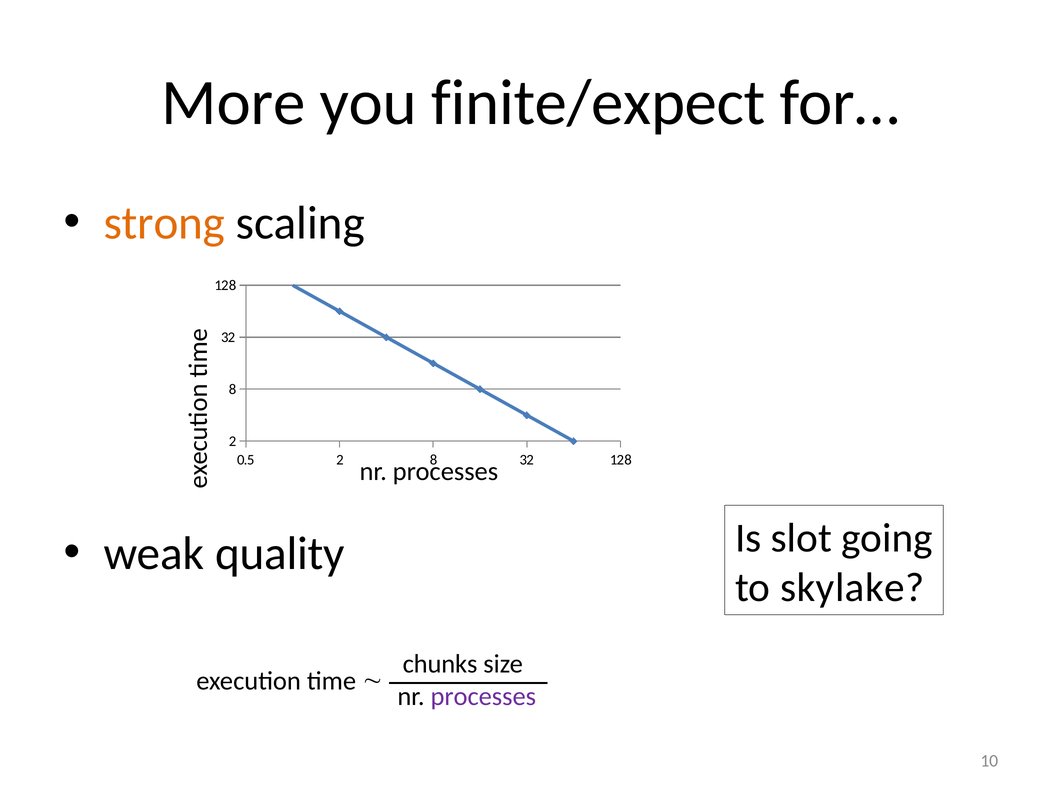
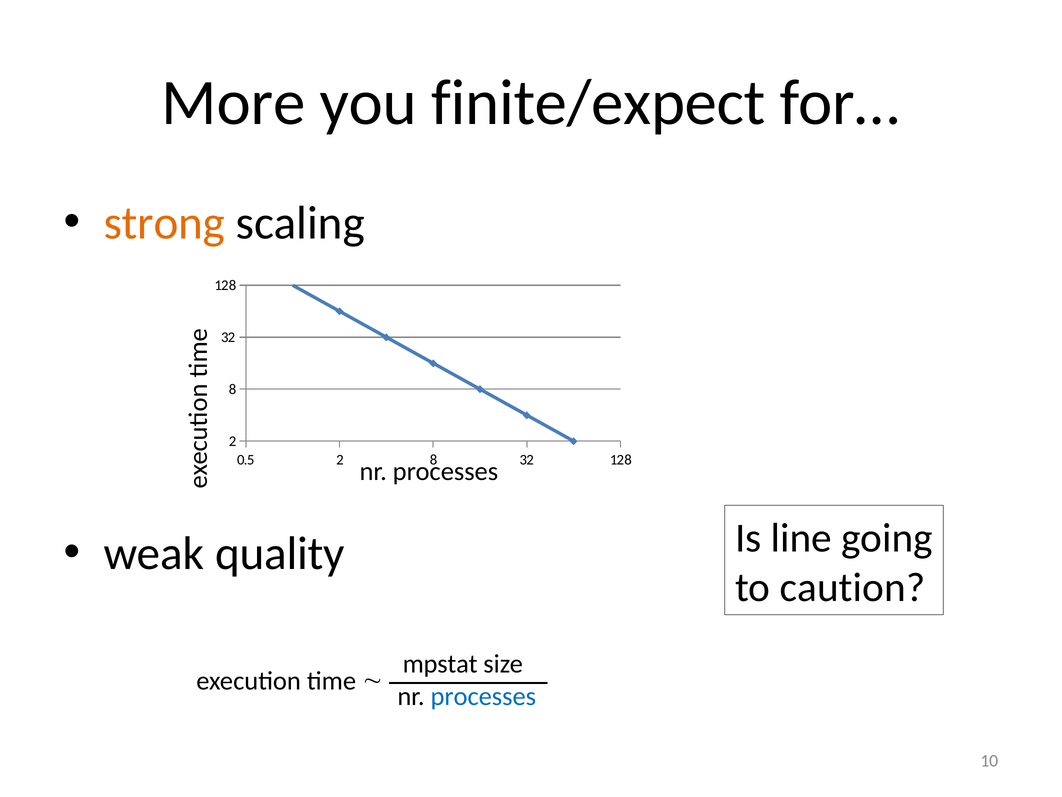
slot: slot -> line
skylake: skylake -> caution
chunks: chunks -> mpstat
processes at (483, 696) colour: purple -> blue
